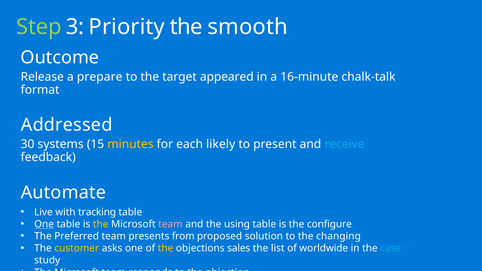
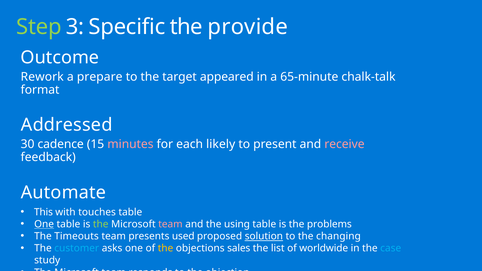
Priority: Priority -> Specific
smooth: smooth -> provide
Release: Release -> Rework
16-minute: 16-minute -> 65-minute
systems: systems -> cadence
minutes colour: yellow -> pink
receive colour: light blue -> pink
Live: Live -> This
tracking: tracking -> touches
the at (101, 224) colour: yellow -> light green
configure: configure -> problems
Preferred: Preferred -> Timeouts
from: from -> used
solution underline: none -> present
customer at (77, 248) colour: yellow -> light blue
